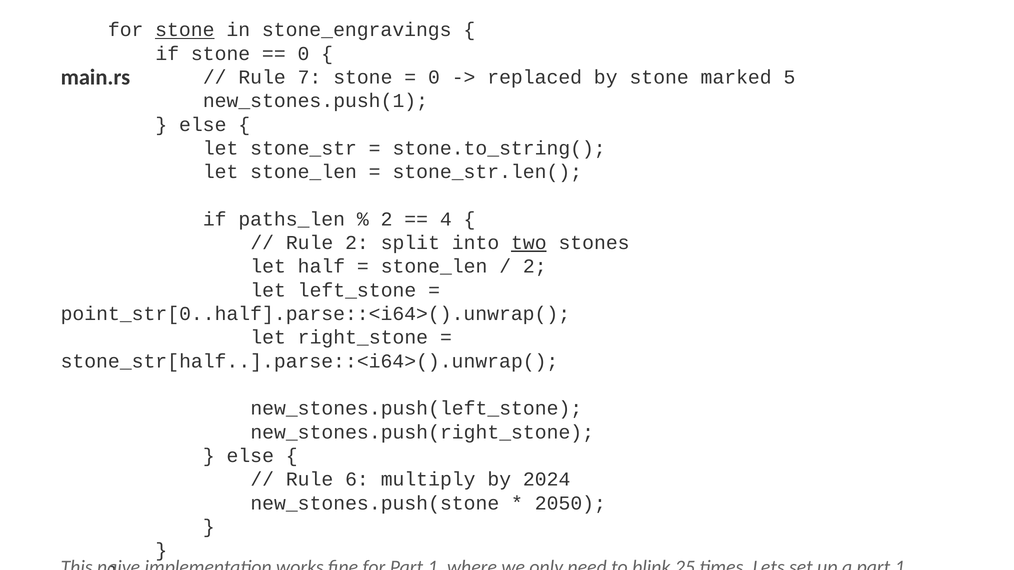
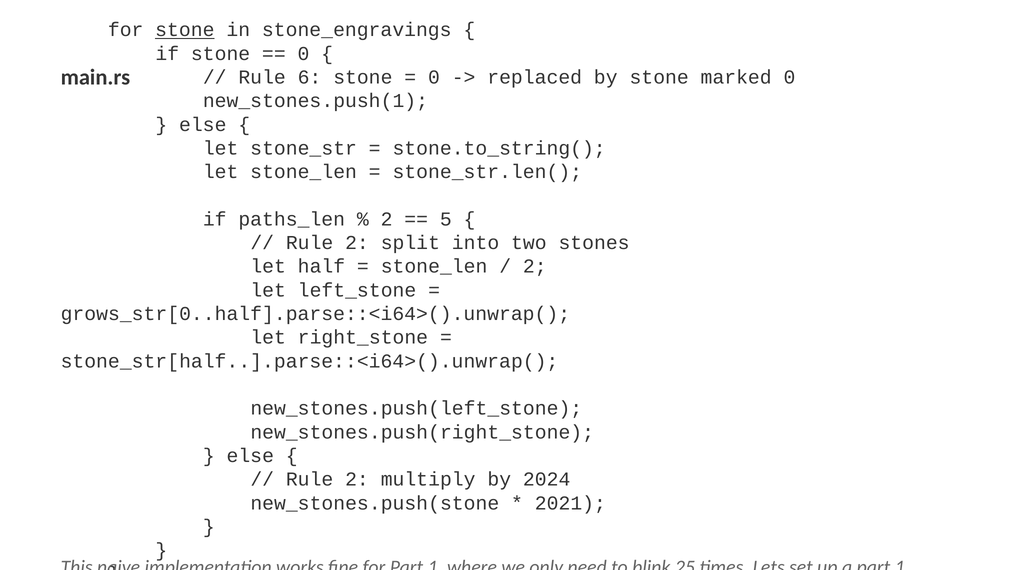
7: 7 -> 6
marked 5: 5 -> 0
4: 4 -> 5
two underline: present -> none
point_str[0..half].parse::<i64>().unwrap(: point_str[0..half].parse::<i64>().unwrap( -> grows_str[0..half].parse::<i64>().unwrap(
6 at (357, 480): 6 -> 2
2050: 2050 -> 2021
